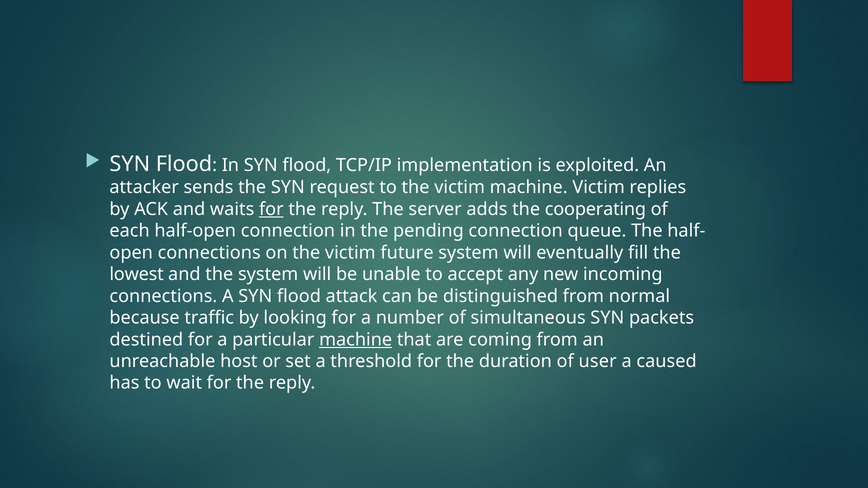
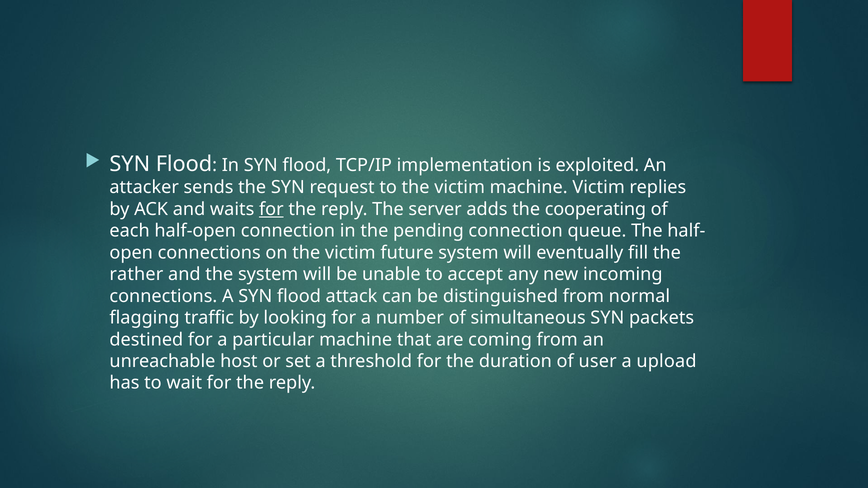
lowest: lowest -> rather
because: because -> flagging
machine at (356, 340) underline: present -> none
caused: caused -> upload
